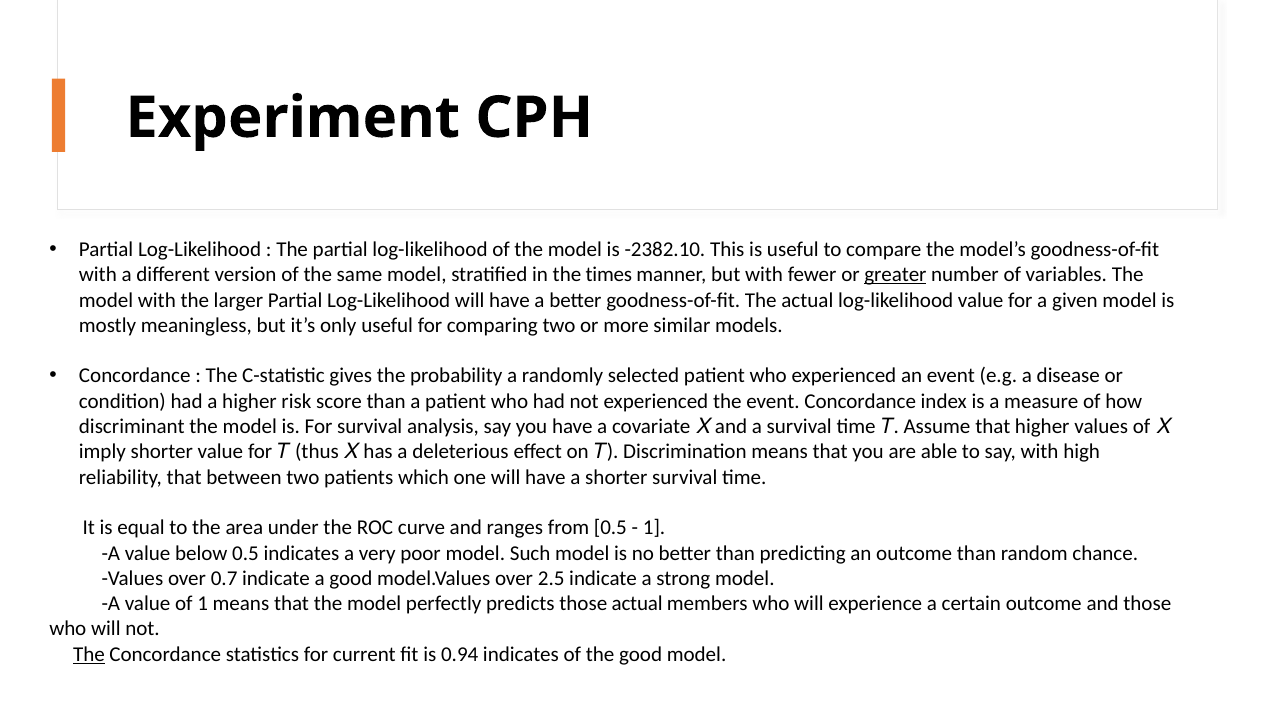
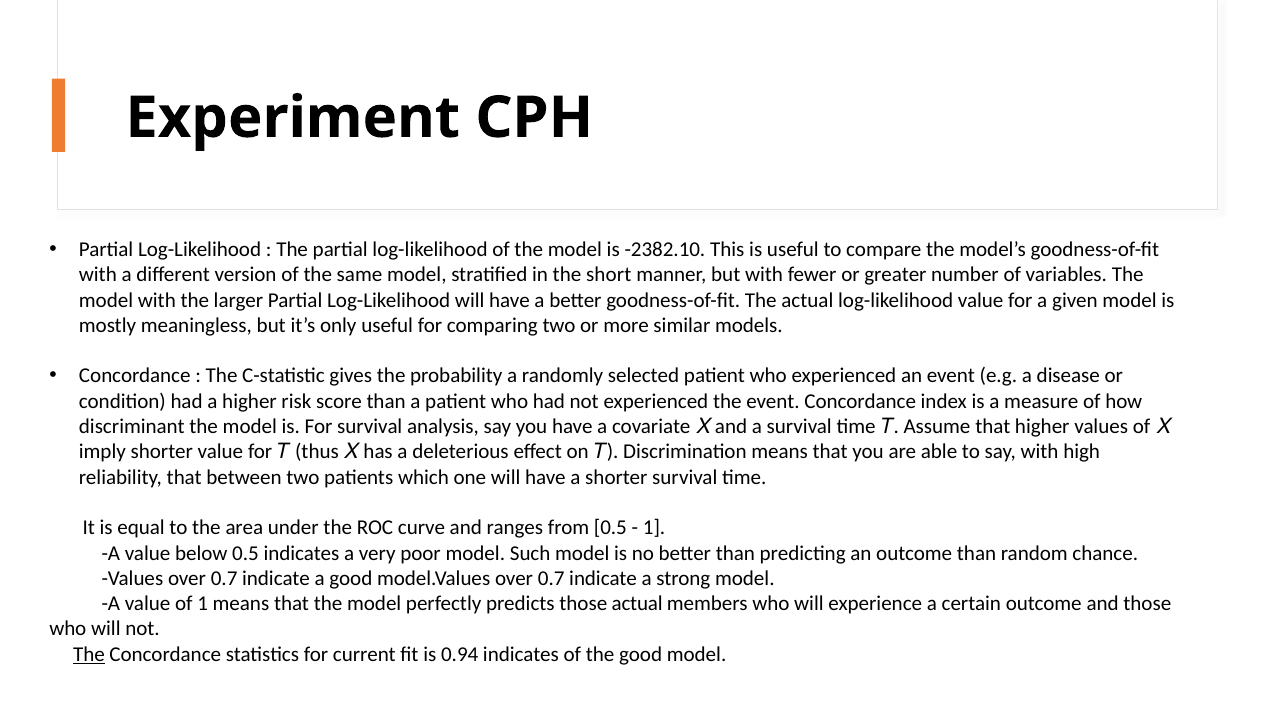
times: times -> short
greater underline: present -> none
model.Values over 2.5: 2.5 -> 0.7
